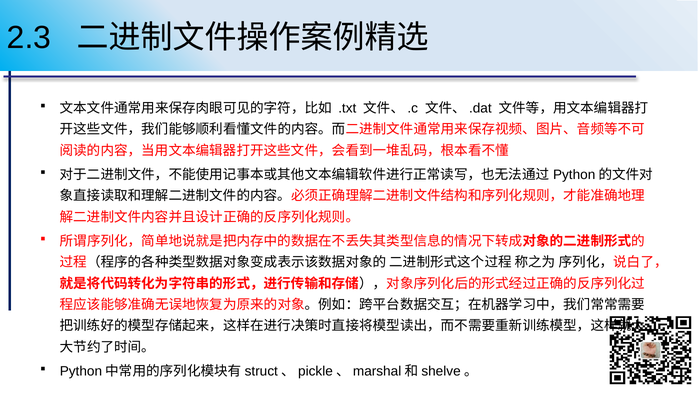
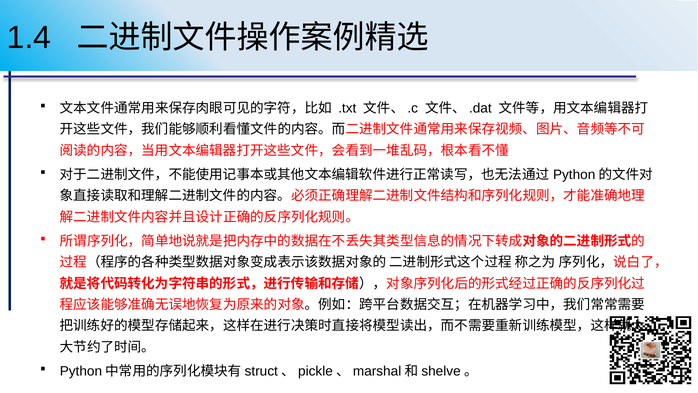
2.3: 2.3 -> 1.4
